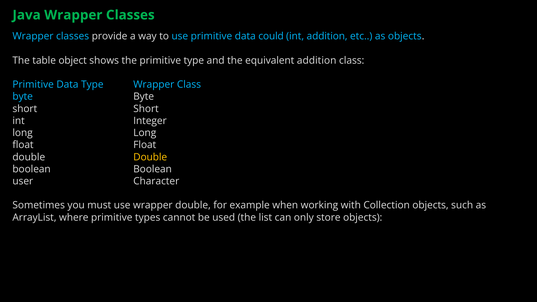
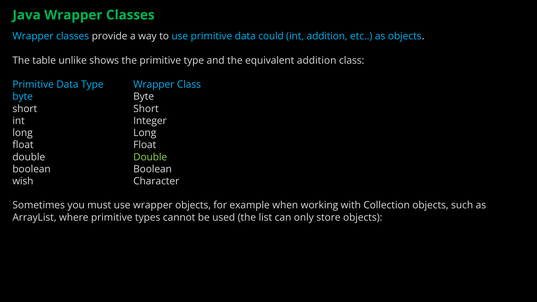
object: object -> unlike
Double at (150, 157) colour: yellow -> light green
user: user -> wish
wrapper double: double -> objects
